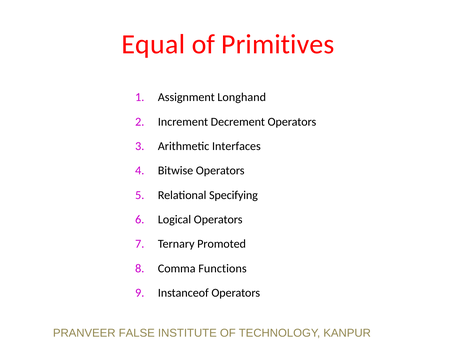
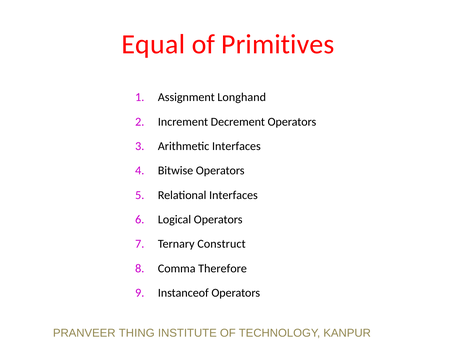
Relational Specifying: Specifying -> Interfaces
Promoted: Promoted -> Construct
Functions: Functions -> Therefore
FALSE: FALSE -> THING
